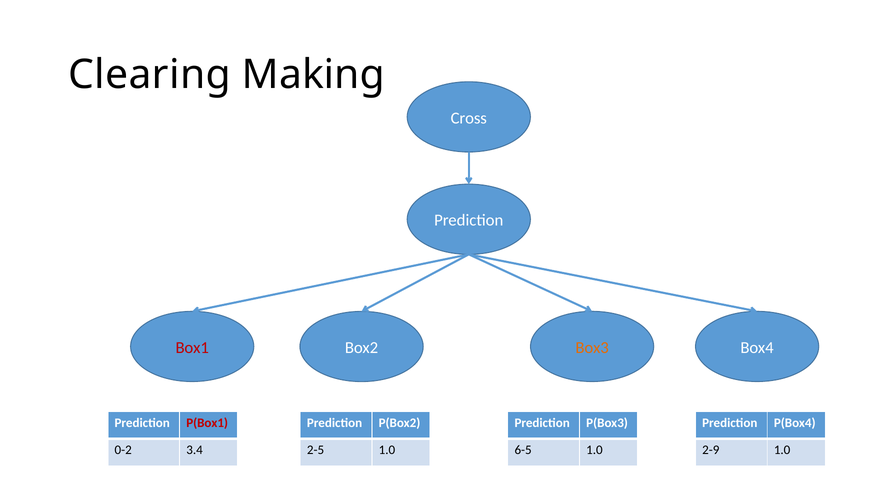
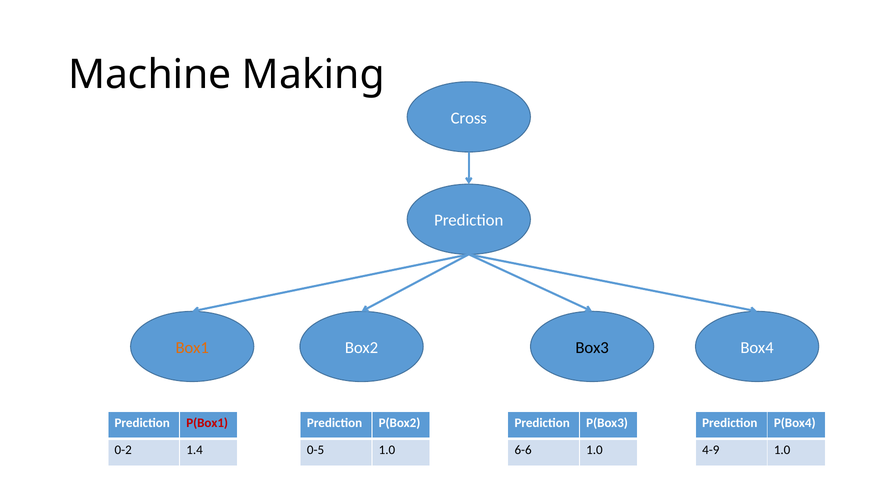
Clearing: Clearing -> Machine
Box1 colour: red -> orange
Box3 colour: orange -> black
3.4: 3.4 -> 1.4
2-5: 2-5 -> 0-5
6-5: 6-5 -> 6-6
2-9: 2-9 -> 4-9
